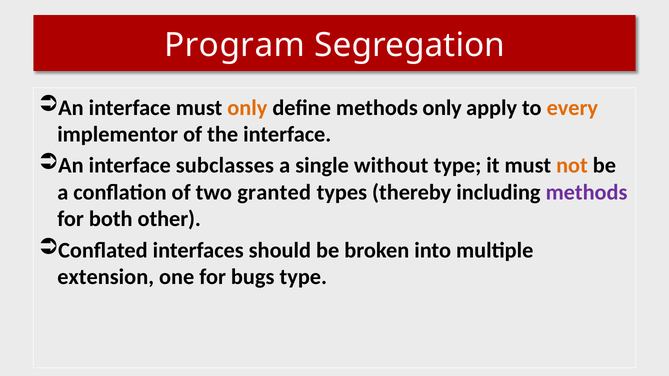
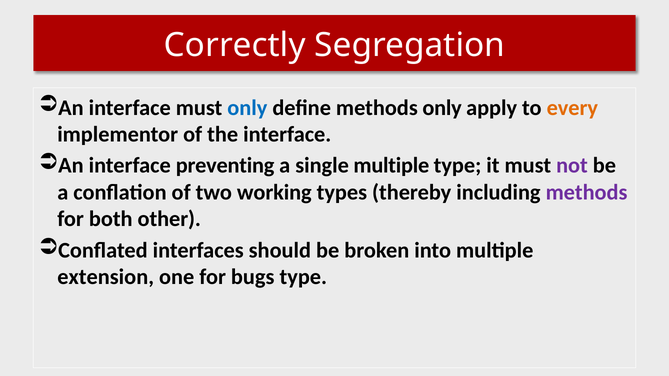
Program: Program -> Correctly
only at (247, 108) colour: orange -> blue
subclasses: subclasses -> preventing
single without: without -> multiple
not colour: orange -> purple
granted: granted -> working
